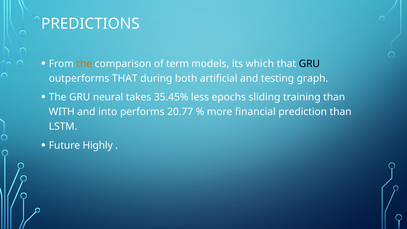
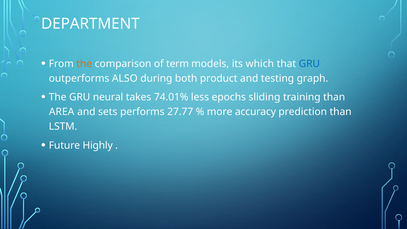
PREDICTIONS: PREDICTIONS -> DEPARTMENT
GRU at (309, 64) colour: black -> blue
outperforms THAT: THAT -> ALSO
artificial: artificial -> product
35.45%: 35.45% -> 74.01%
WITH: WITH -> AREA
into: into -> sets
20.77: 20.77 -> 27.77
financial: financial -> accuracy
